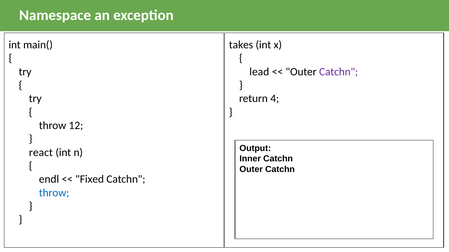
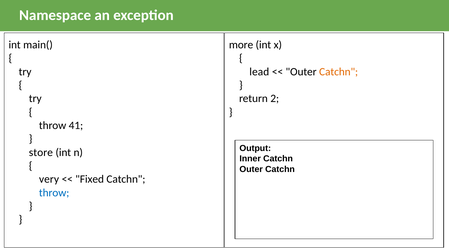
takes: takes -> more
Catchn at (339, 72) colour: purple -> orange
4: 4 -> 2
12: 12 -> 41
react: react -> store
endl: endl -> very
